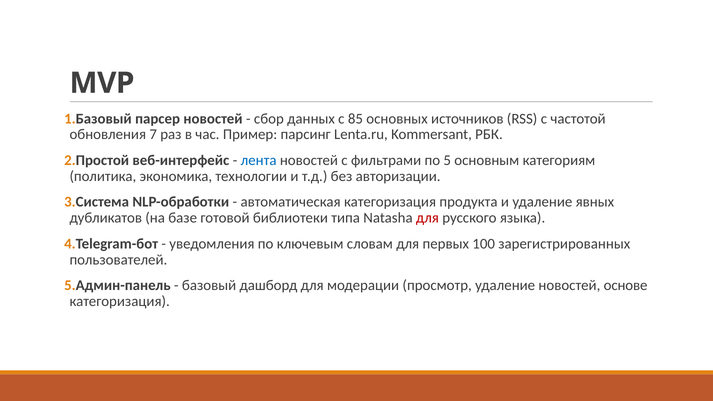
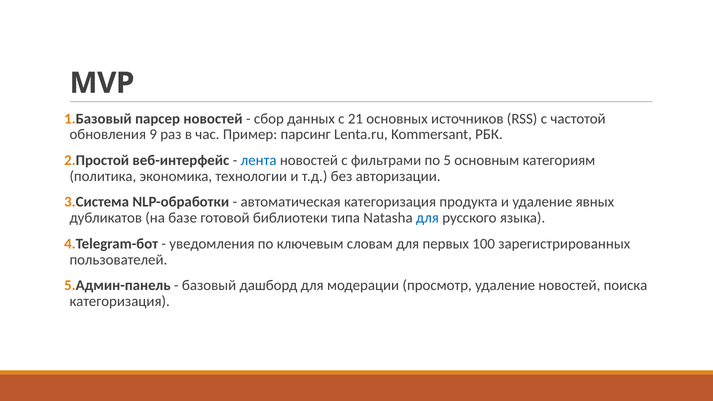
85: 85 -> 21
7: 7 -> 9
для at (427, 218) colour: red -> blue
основе: основе -> поиска
